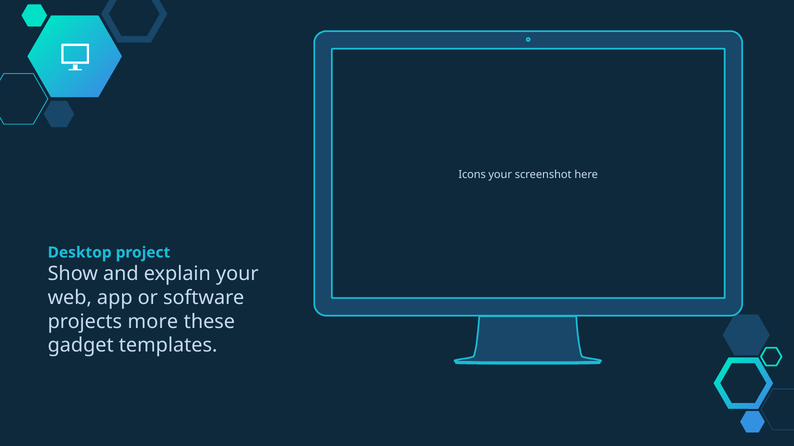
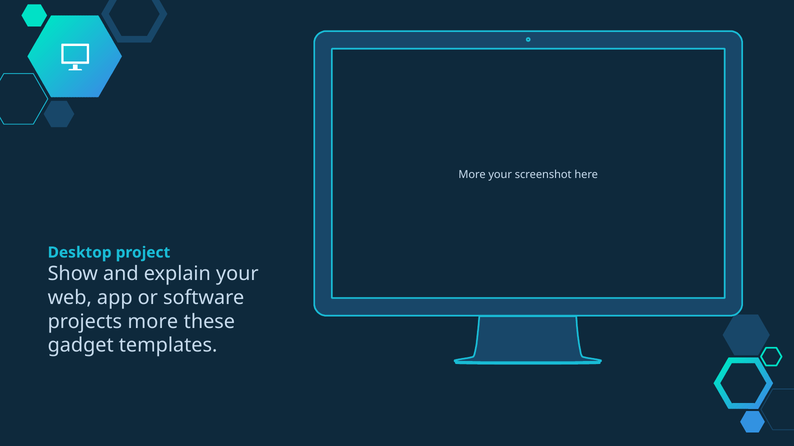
Icons at (472, 175): Icons -> More
